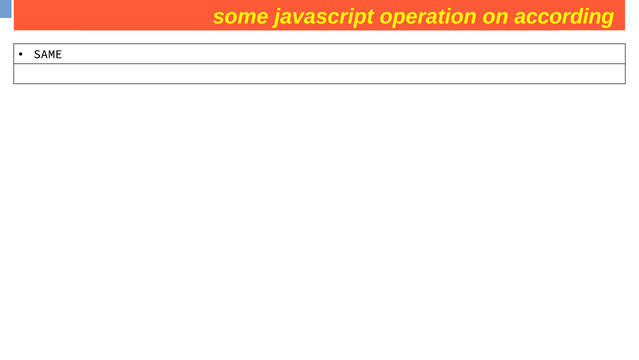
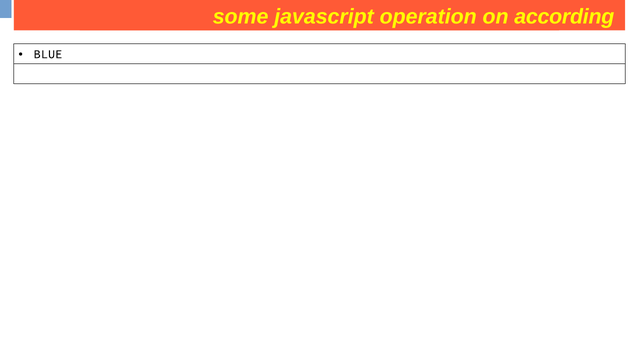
SAME: SAME -> BLUE
